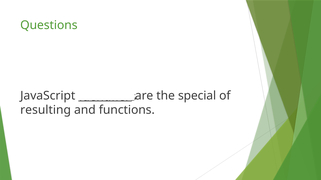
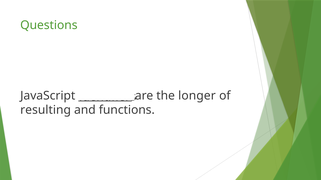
special: special -> longer
